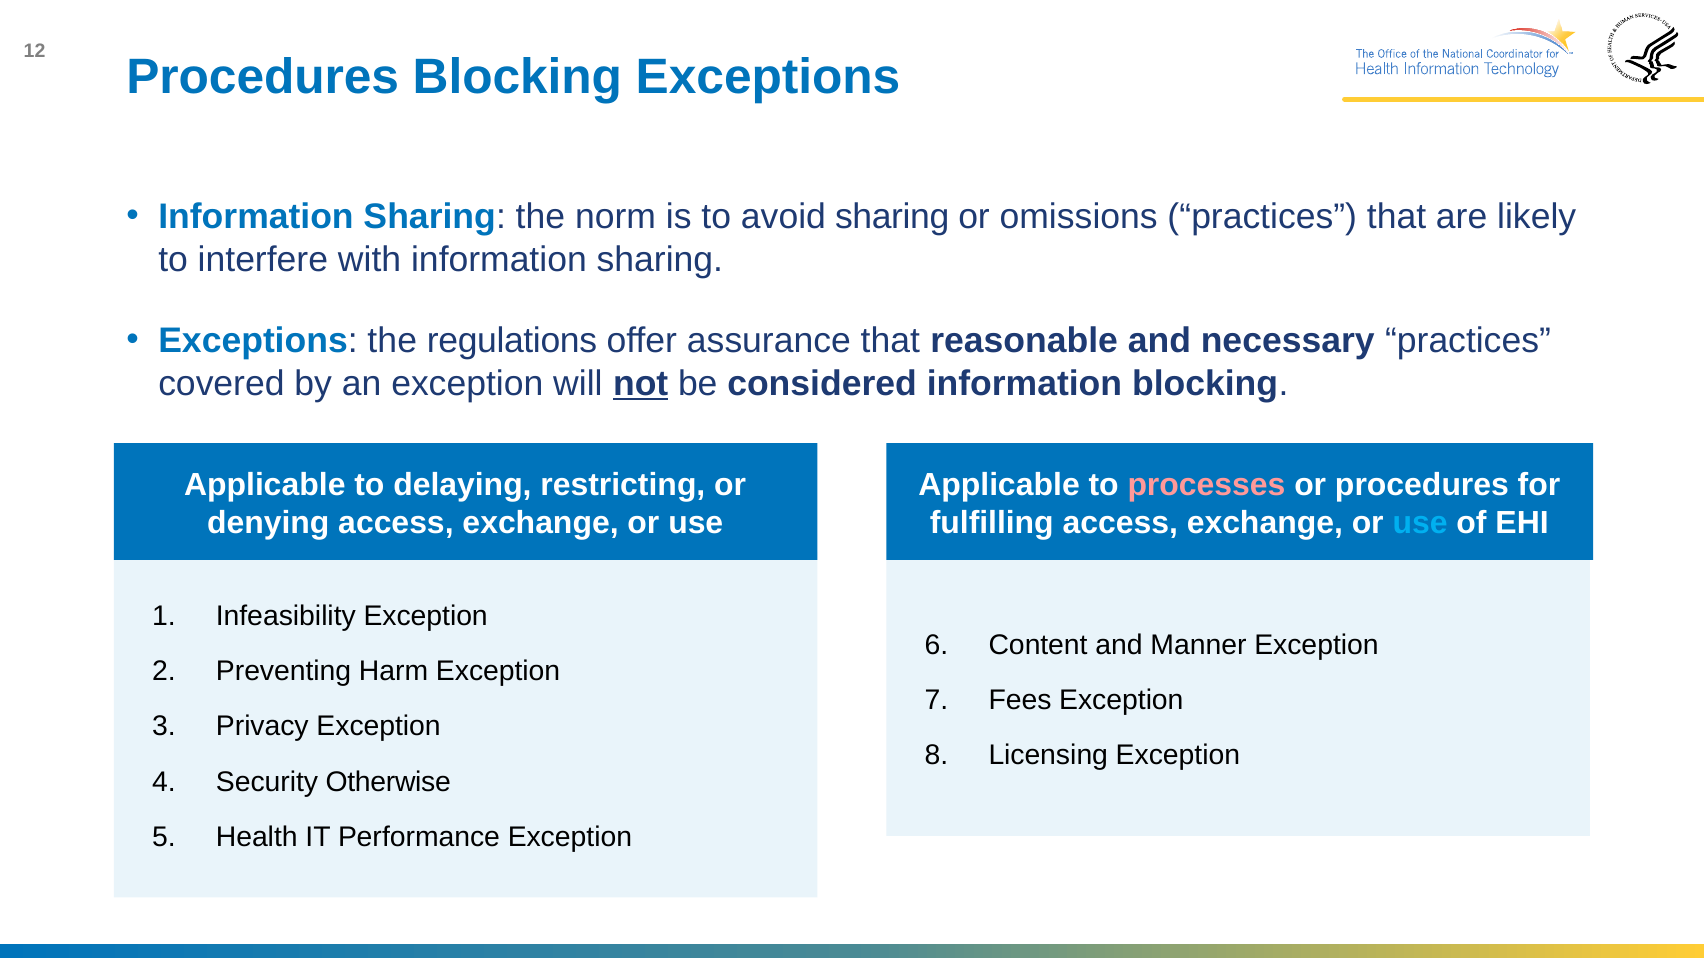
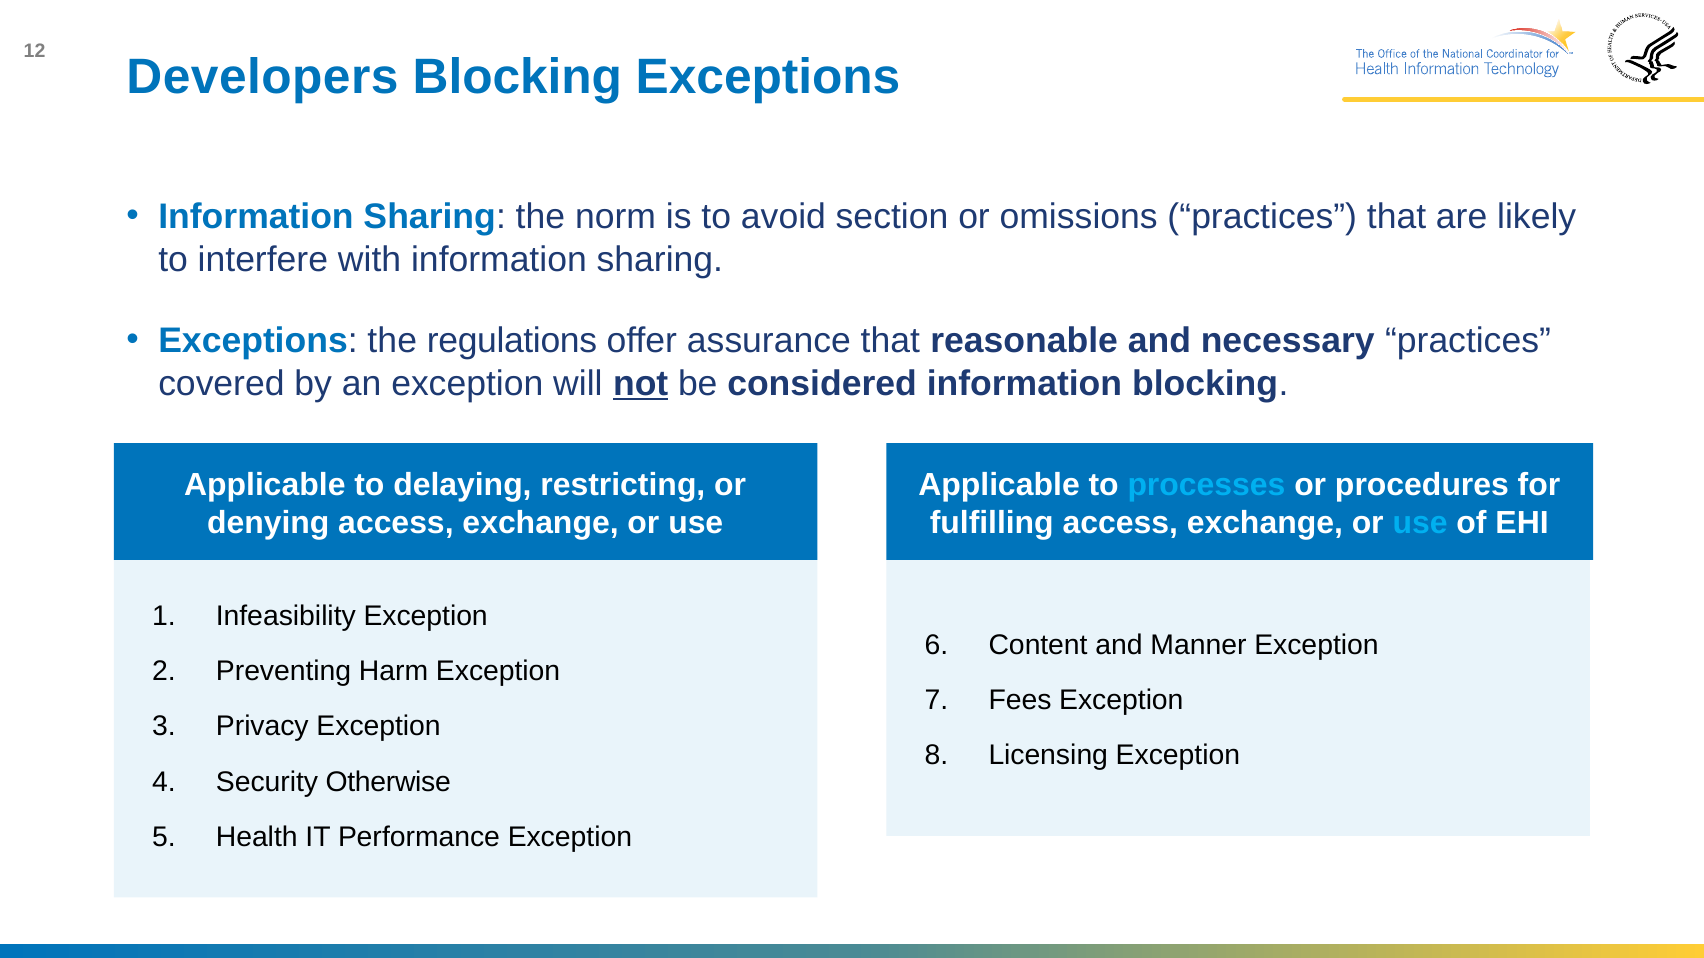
Procedures at (263, 78): Procedures -> Developers
avoid sharing: sharing -> section
processes colour: pink -> light blue
